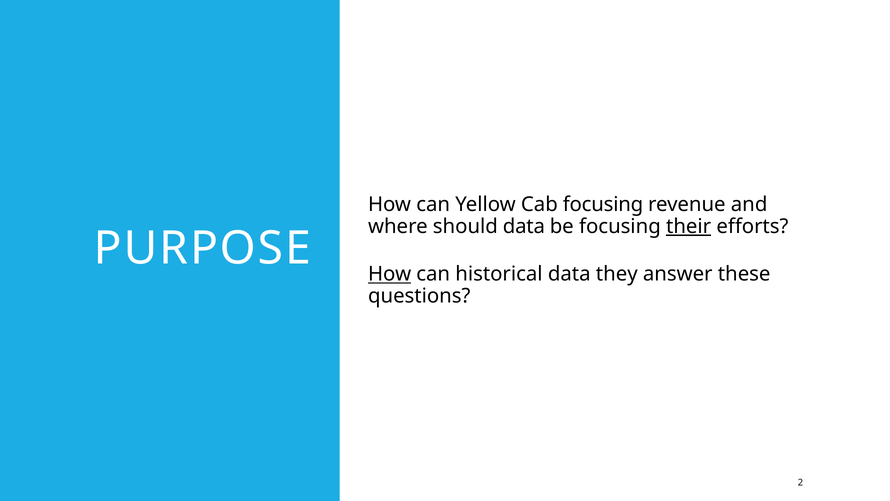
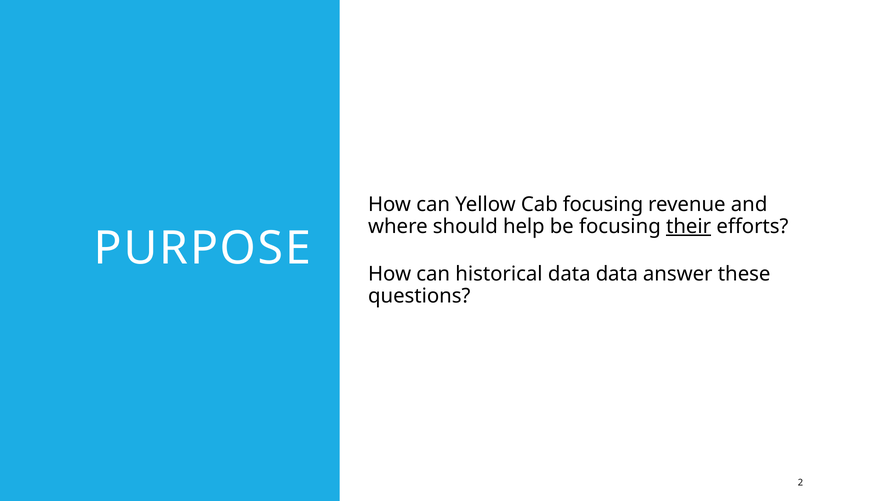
should data: data -> help
How at (390, 274) underline: present -> none
data they: they -> data
